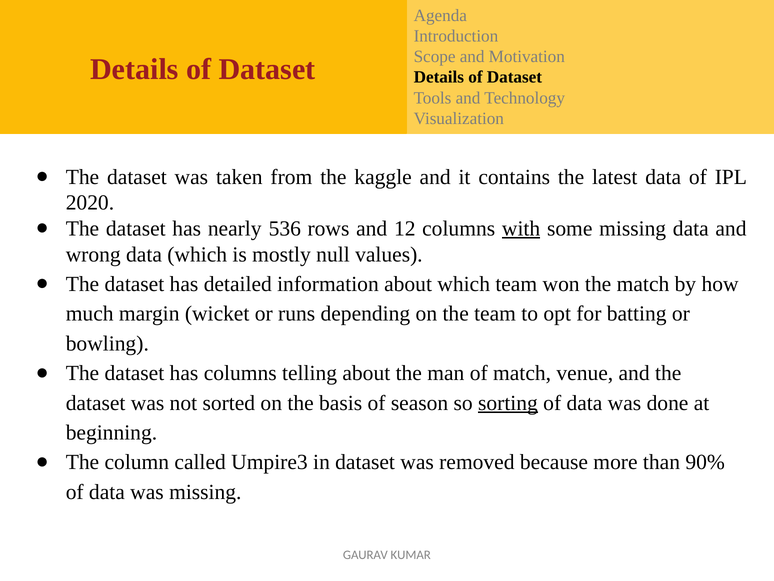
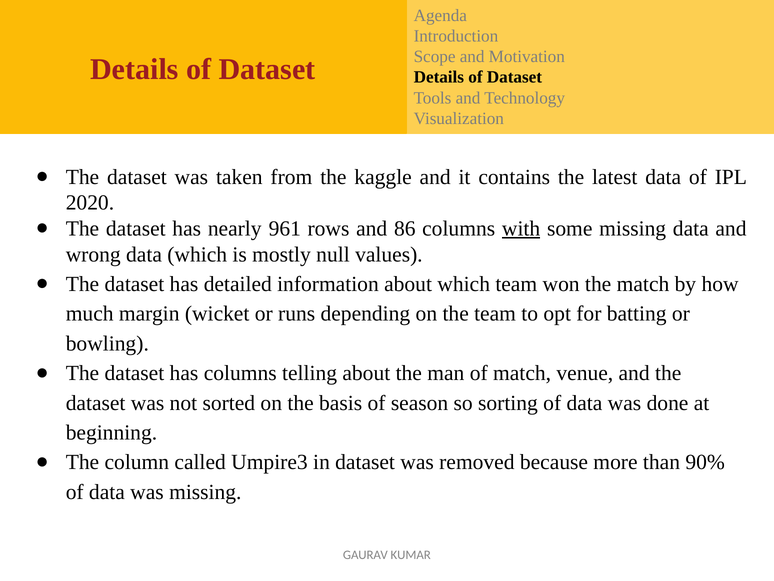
536: 536 -> 961
12: 12 -> 86
sorting underline: present -> none
